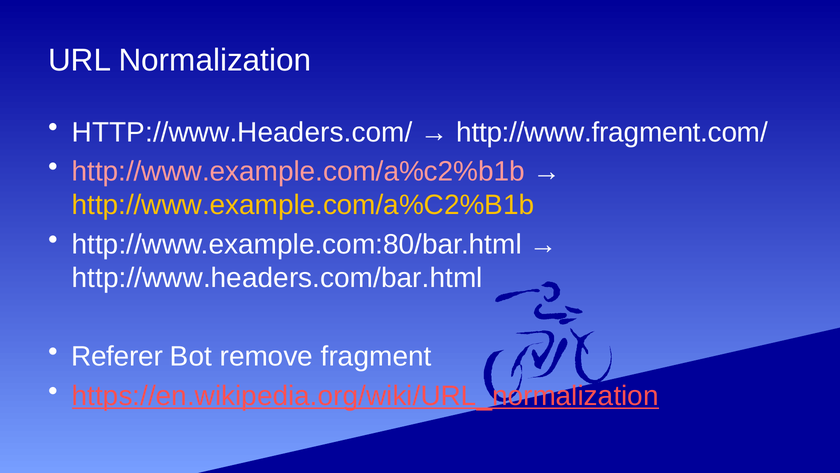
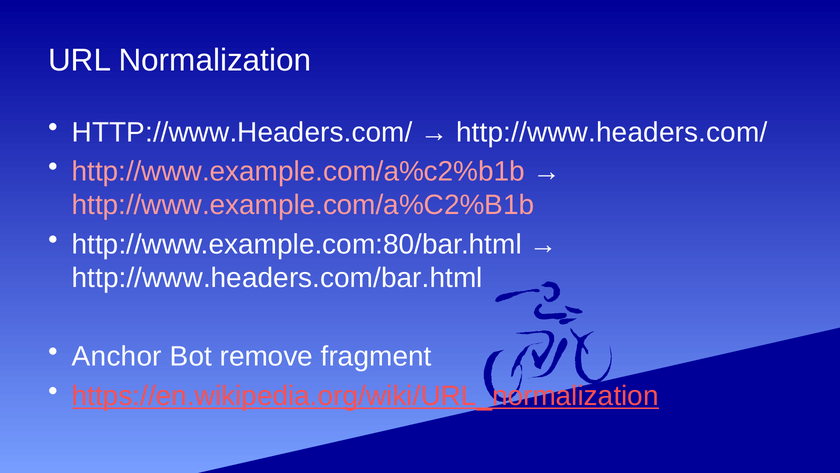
http://www.fragment.com/ at (612, 132): http://www.fragment.com/ -> http://www.headers.com/
http://www.example.com/a%C2%B1b at (303, 205) colour: yellow -> pink
Referer: Referer -> Anchor
